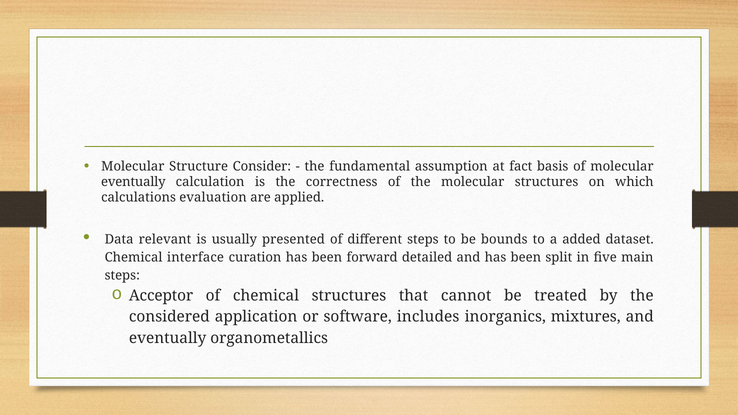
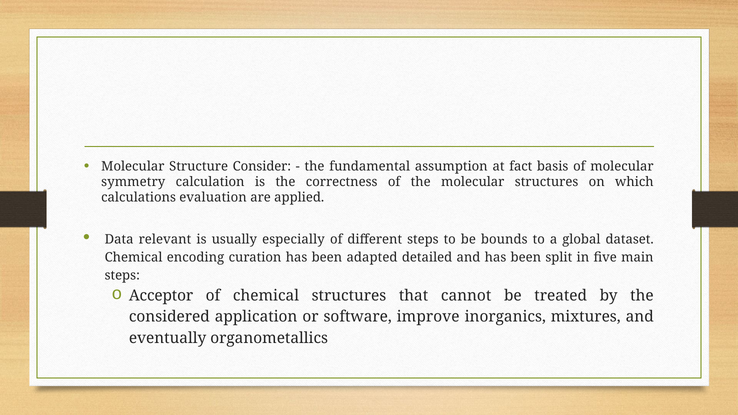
eventually at (133, 182): eventually -> symmetry
presented: presented -> especially
added: added -> global
interface: interface -> encoding
forward: forward -> adapted
includes: includes -> improve
